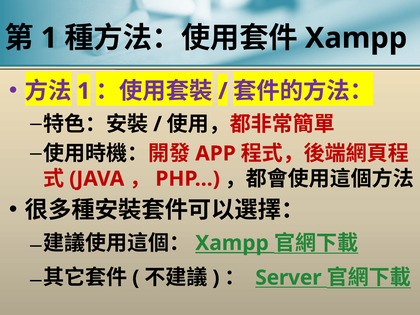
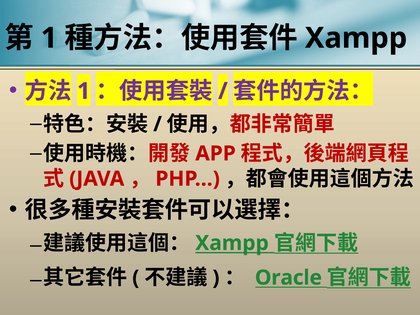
Server: Server -> Oracle
